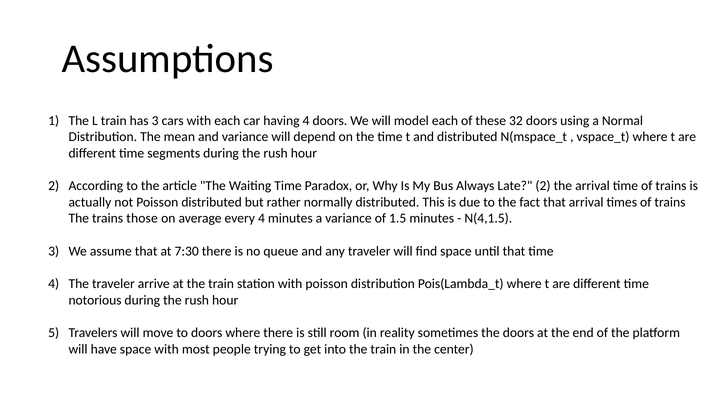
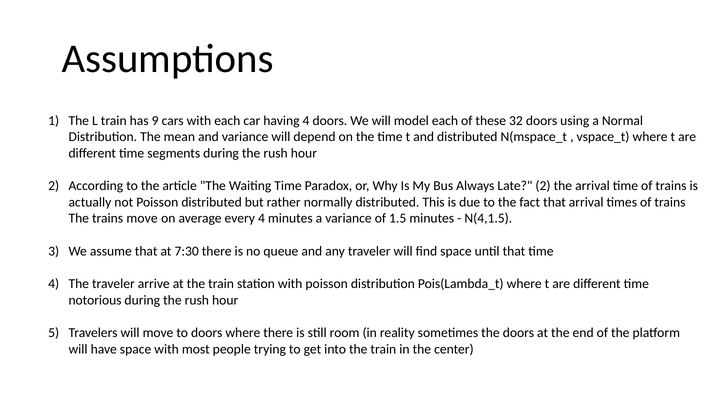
has 3: 3 -> 9
trains those: those -> move
